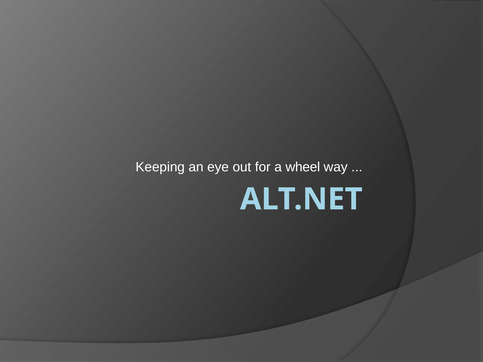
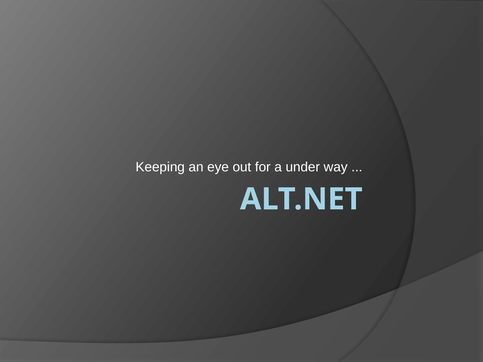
wheel: wheel -> under
